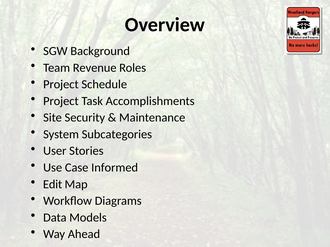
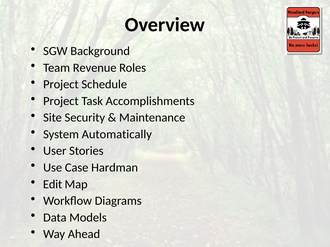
Subcategories: Subcategories -> Automatically
Informed: Informed -> Hardman
